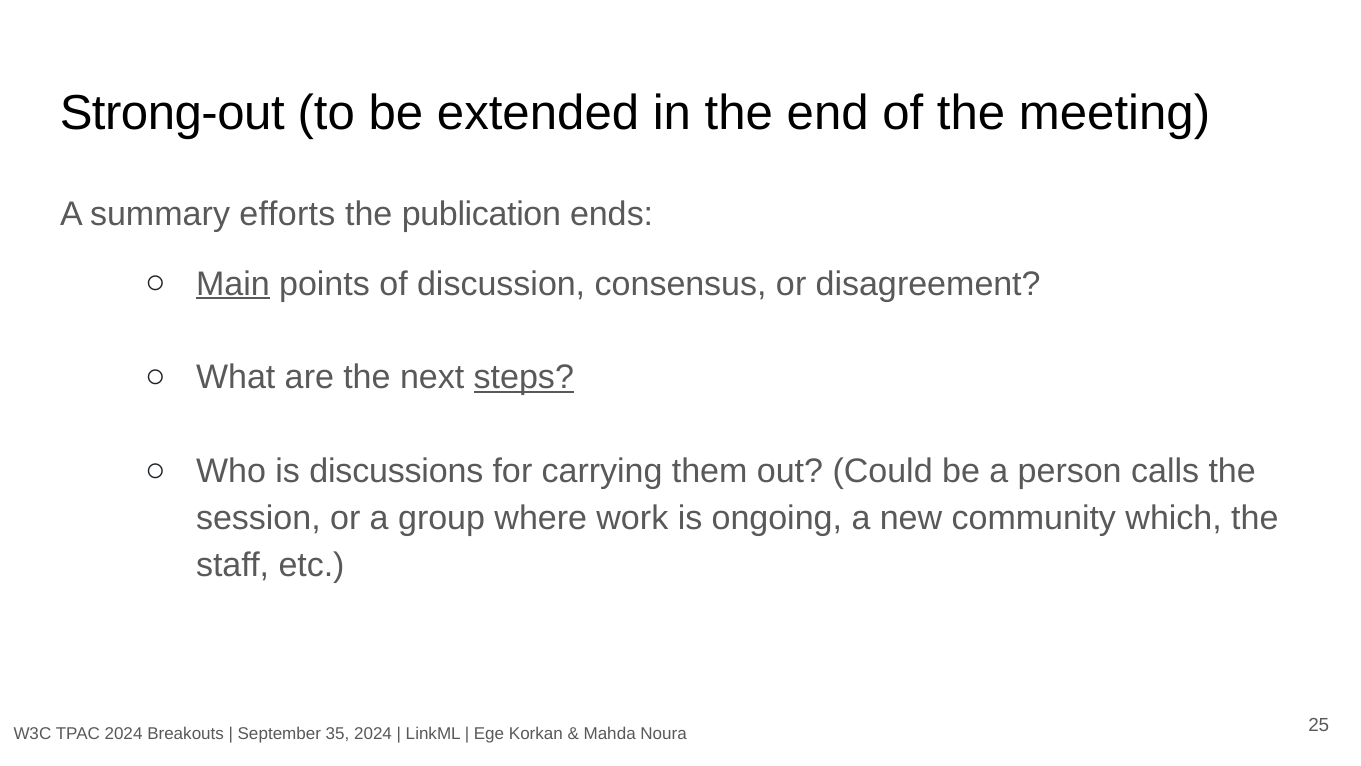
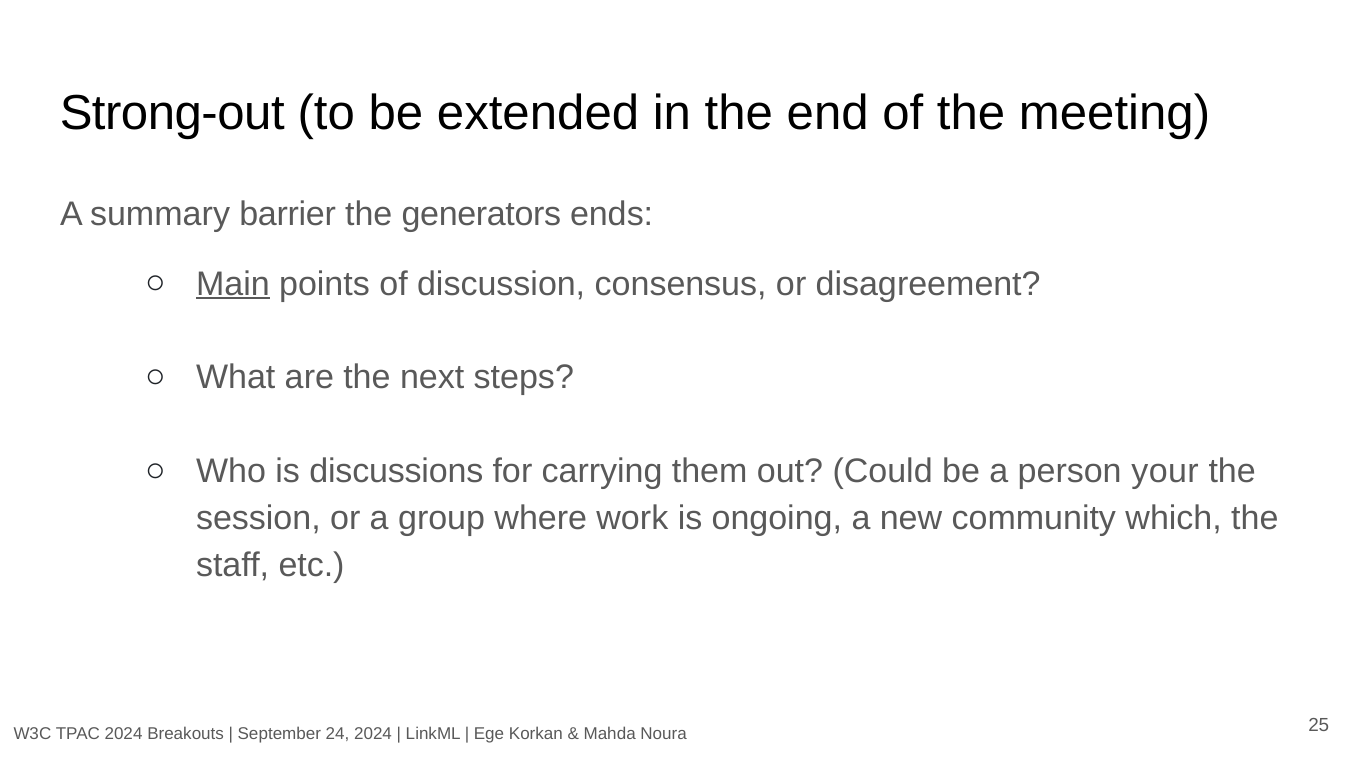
efforts: efforts -> barrier
publication: publication -> generators
steps underline: present -> none
calls: calls -> your
35: 35 -> 24
